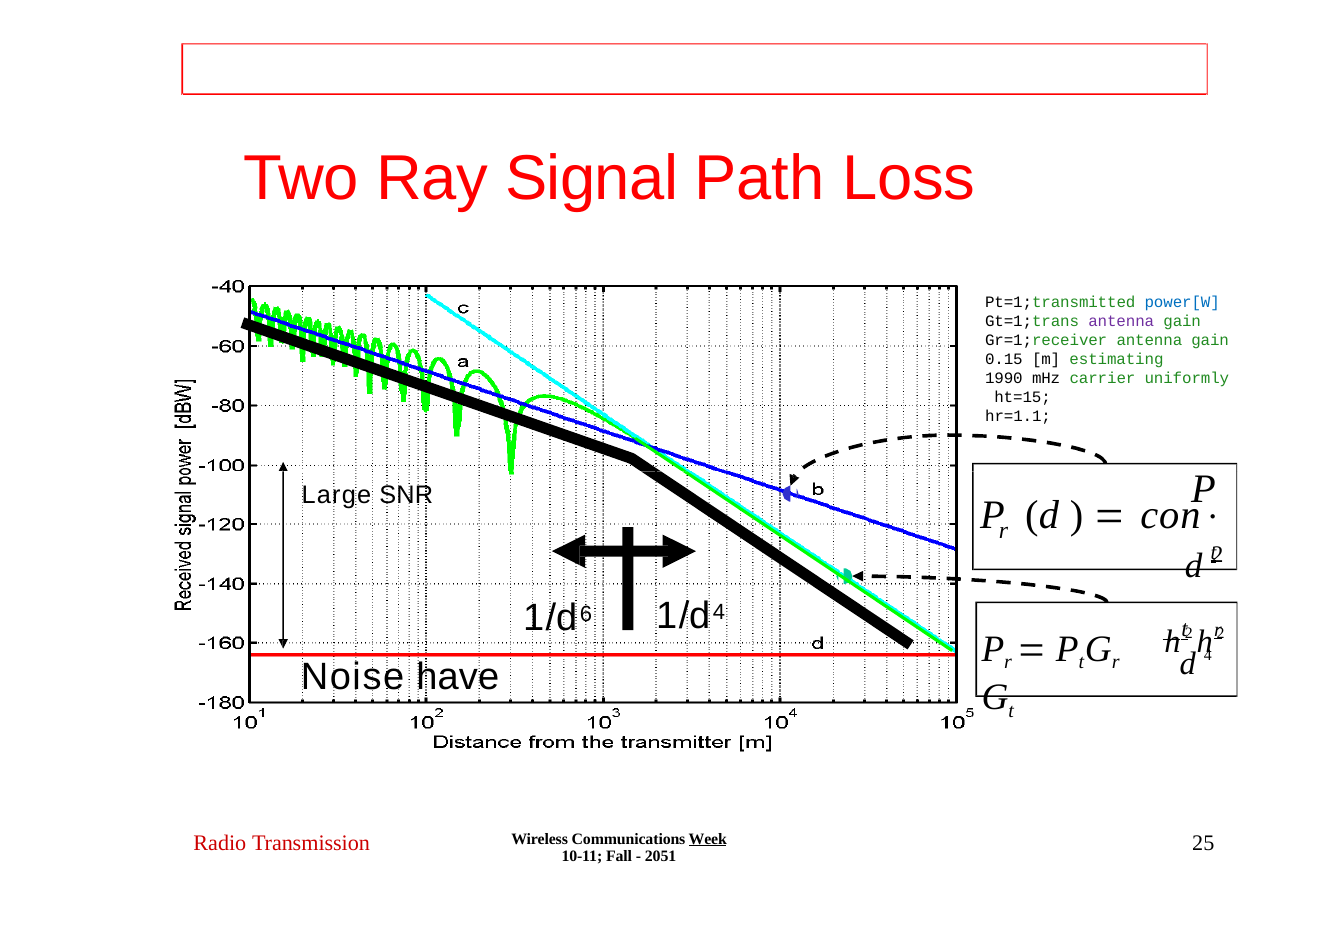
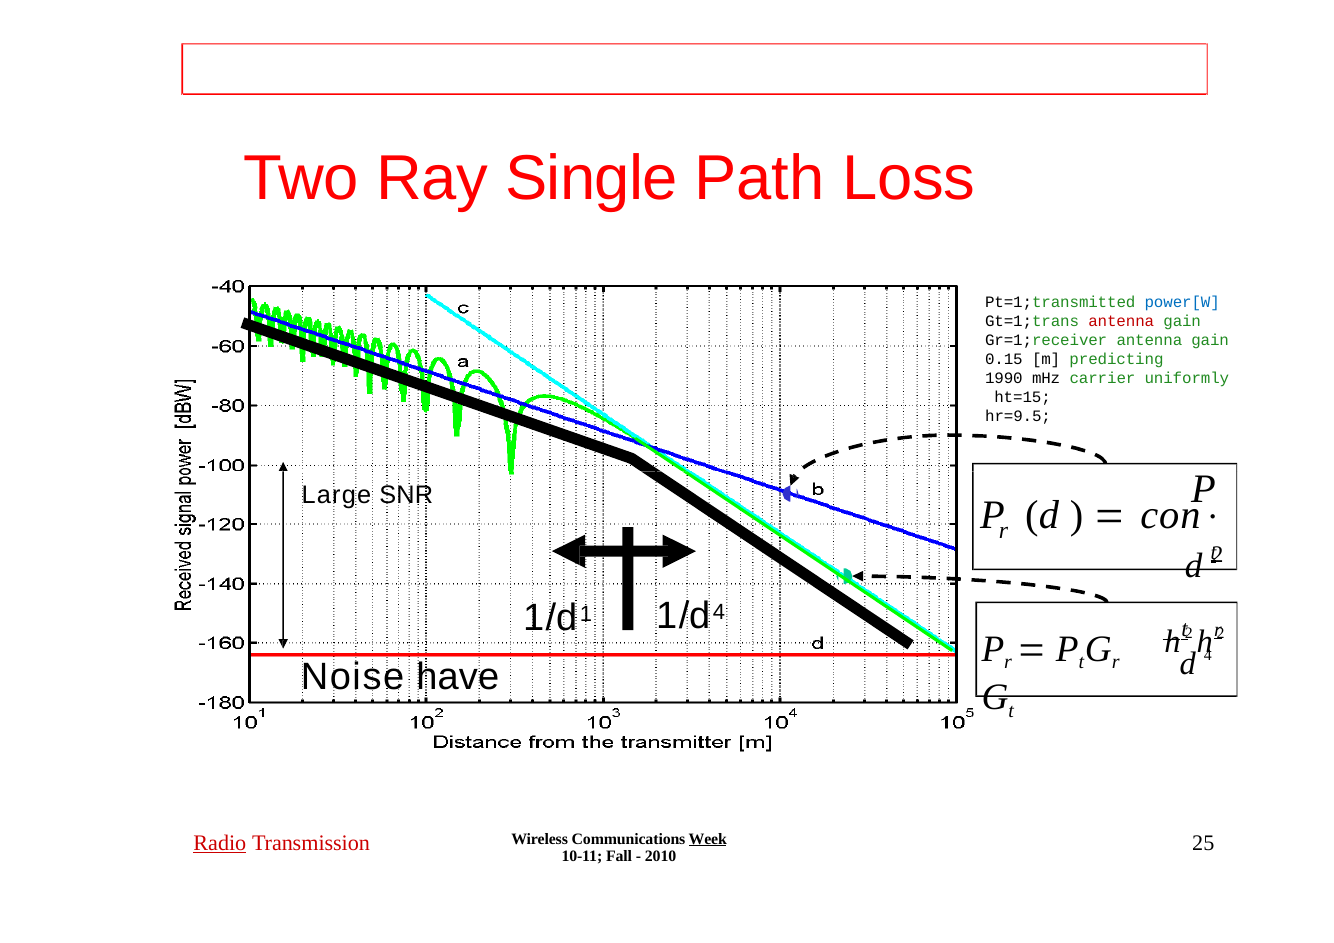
Signal: Signal -> Single
antenna at (1121, 321) colour: purple -> red
estimating: estimating -> predicting
hr=1.1: hr=1.1 -> hr=9.5
6: 6 -> 1
Radio underline: none -> present
2051: 2051 -> 2010
